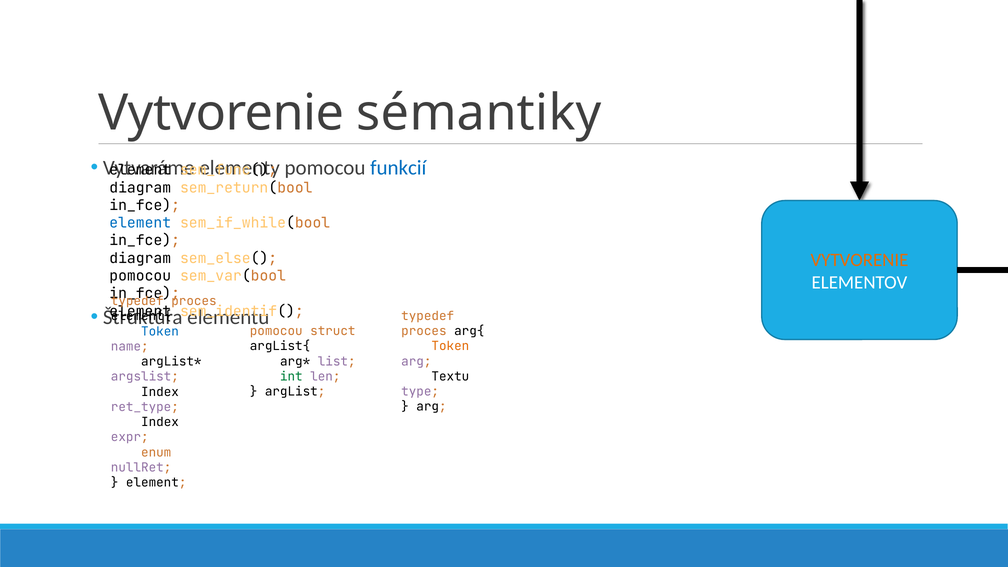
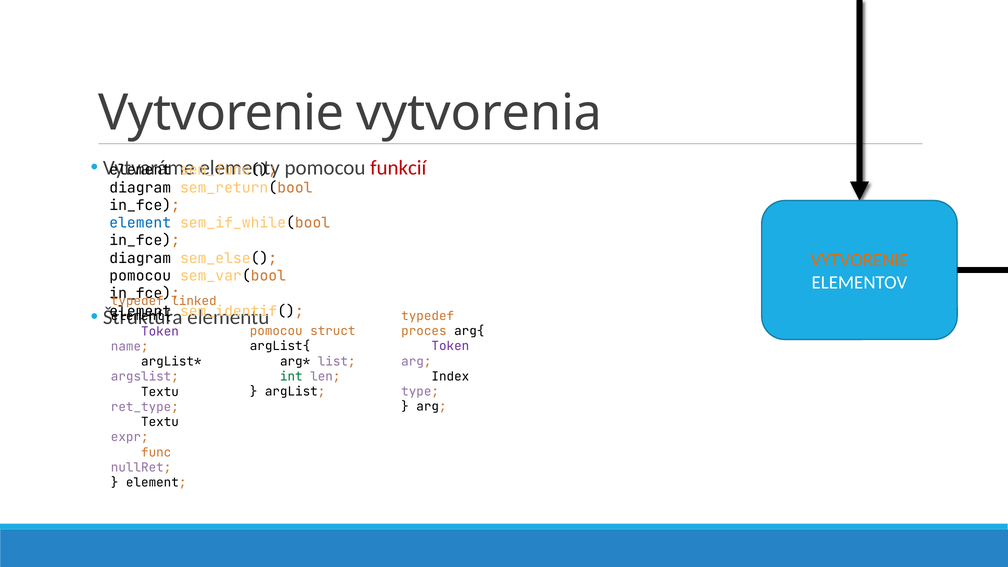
sémantiky: sémantiky -> vytvorenia
funkcií colour: blue -> red
proces at (194, 301): proces -> linked
Token at (160, 331) colour: blue -> purple
Token at (450, 346) colour: orange -> purple
Textu: Textu -> Index
Index at (160, 392): Index -> Textu
Index at (160, 422): Index -> Textu
enum: enum -> func
